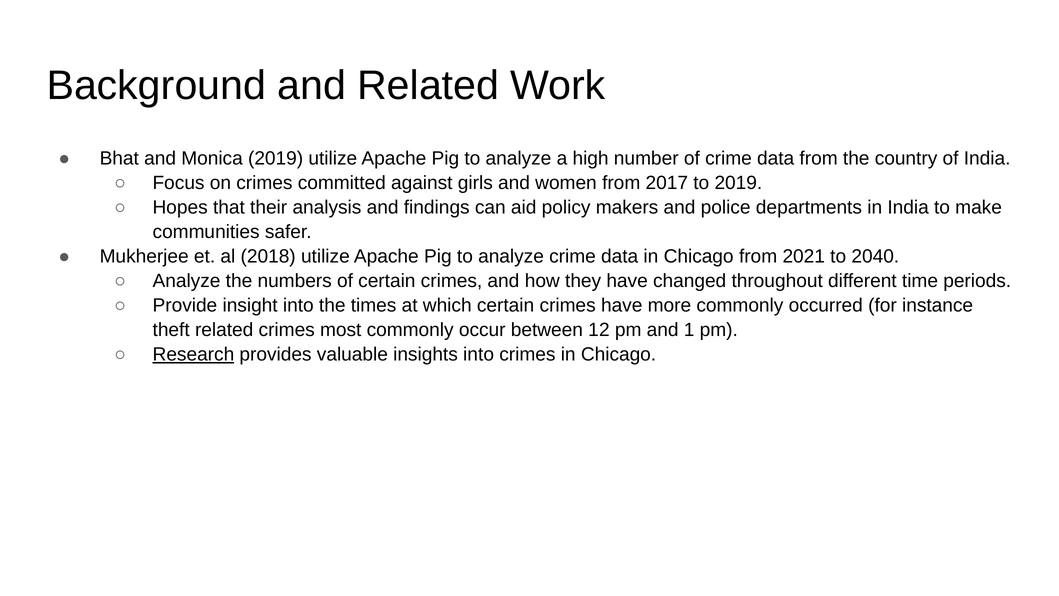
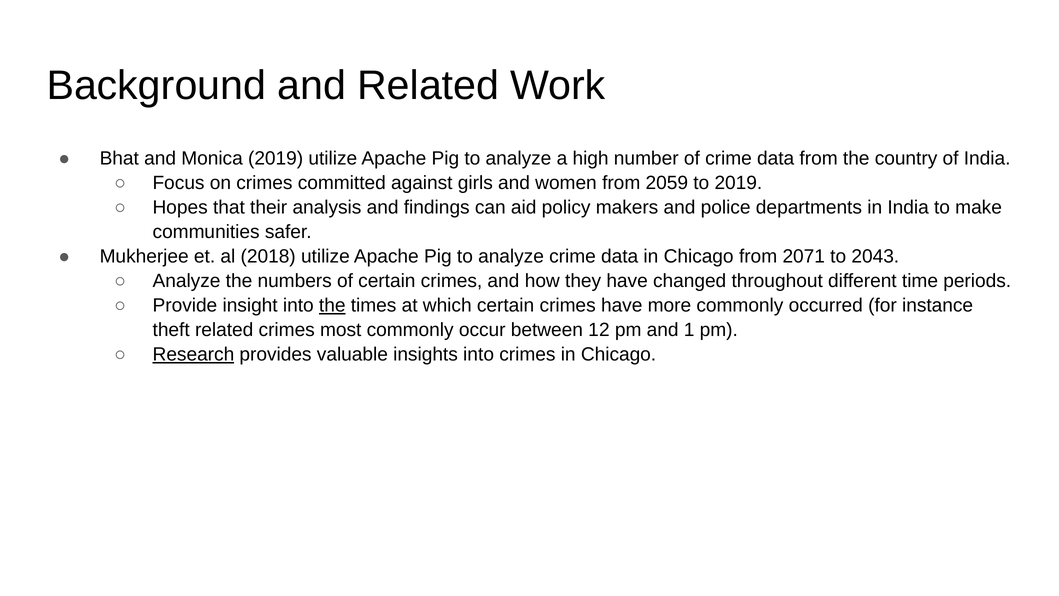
2017: 2017 -> 2059
2021: 2021 -> 2071
2040: 2040 -> 2043
the at (332, 305) underline: none -> present
